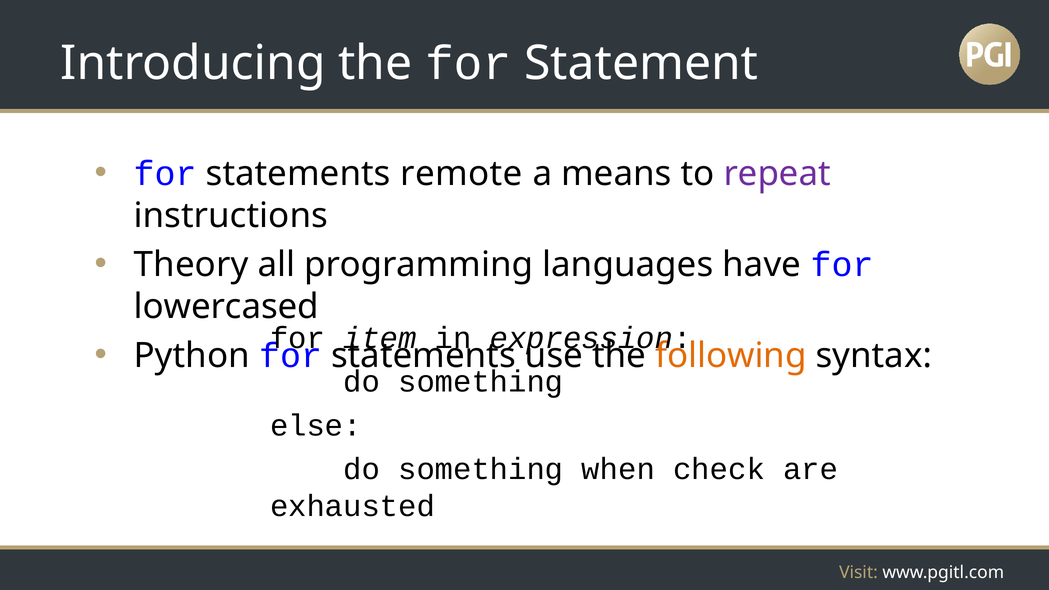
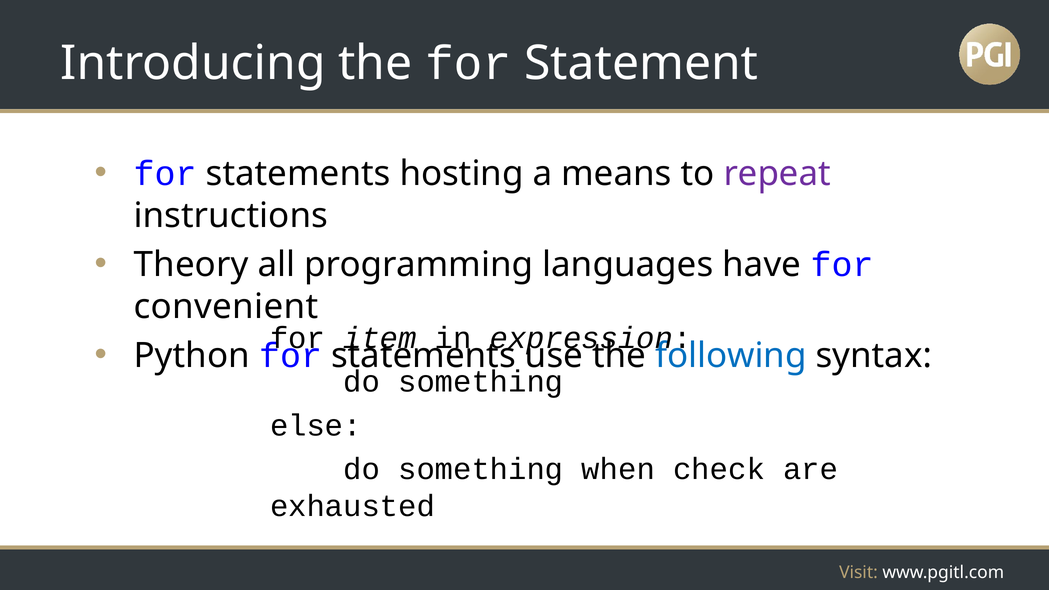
remote: remote -> hosting
lowercased: lowercased -> convenient
following colour: orange -> blue
